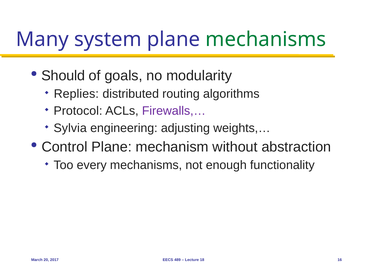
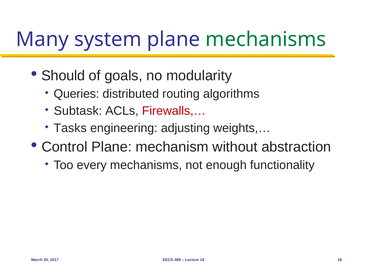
Replies: Replies -> Queries
Protocol: Protocol -> Subtask
Firewalls,… colour: purple -> red
Sylvia: Sylvia -> Tasks
